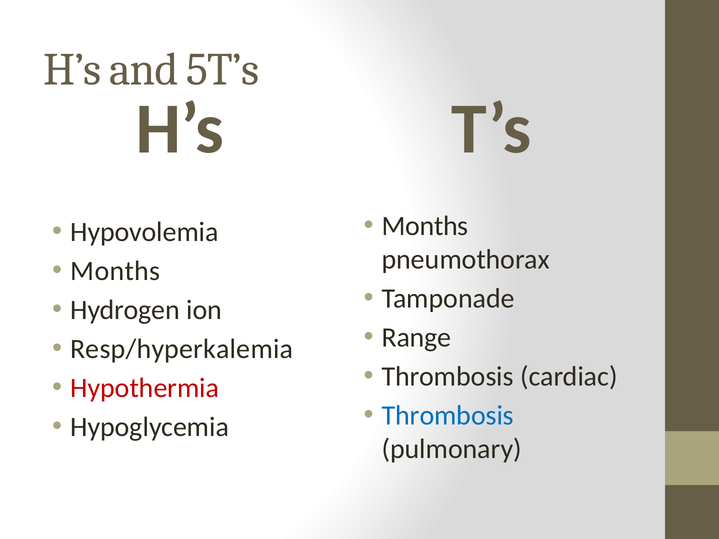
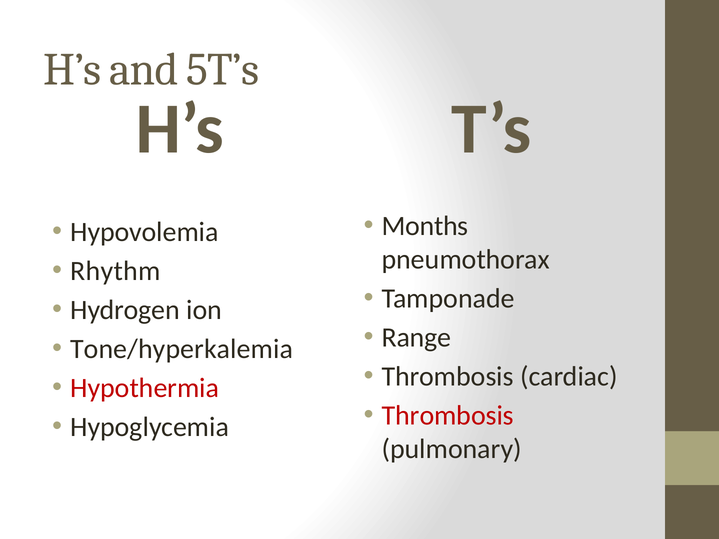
Months at (115, 271): Months -> Rhythm
Resp/hyperkalemia: Resp/hyperkalemia -> Tone/hyperkalemia
Thrombosis at (448, 416) colour: blue -> red
